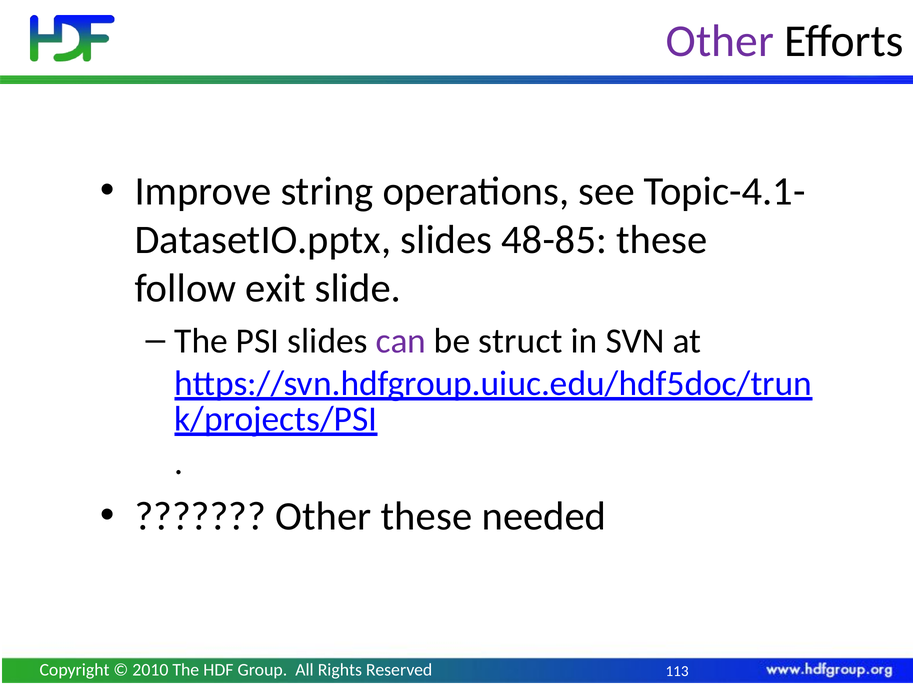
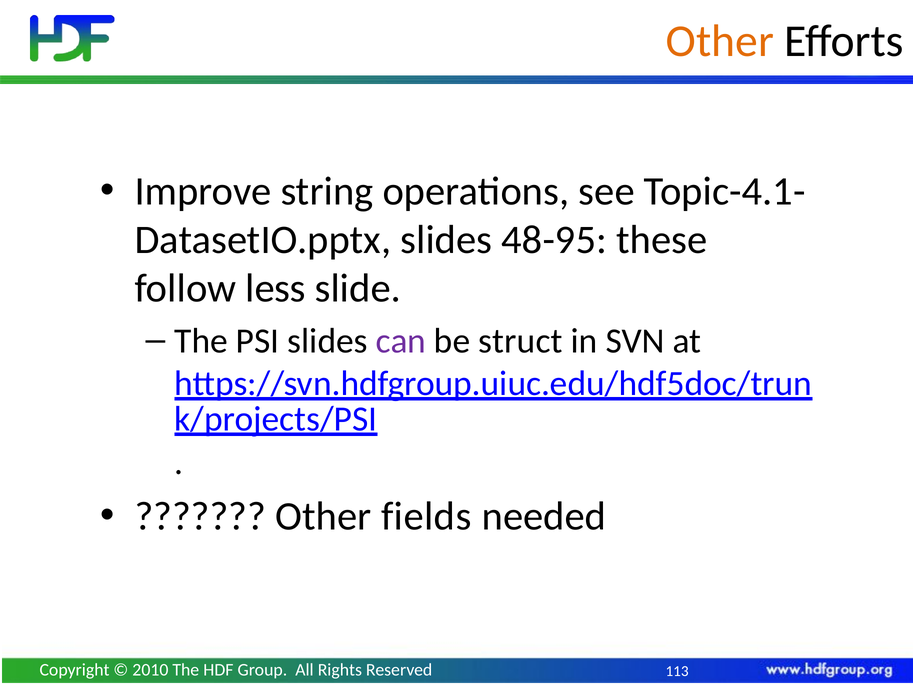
Other at (720, 41) colour: purple -> orange
48-85: 48-85 -> 48-95
exit: exit -> less
Other these: these -> fields
